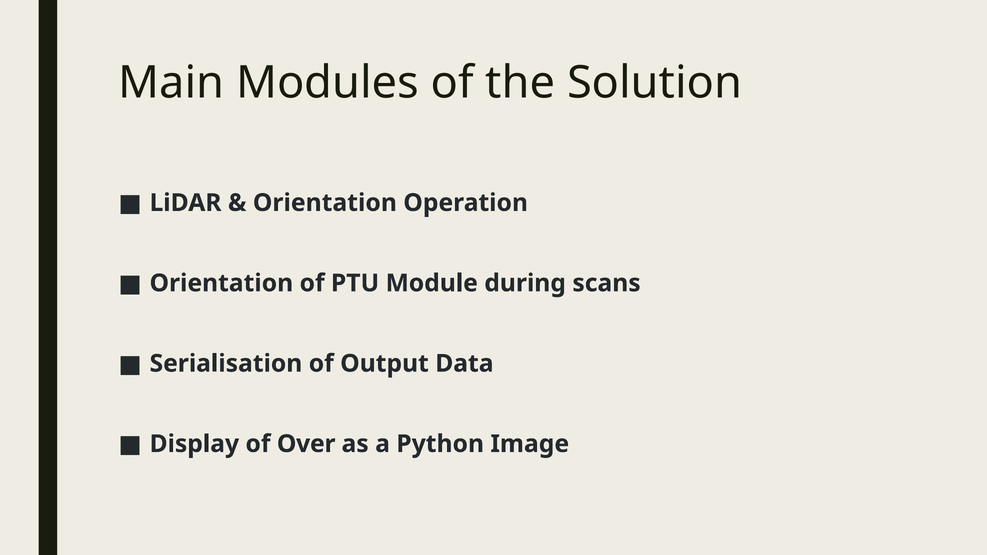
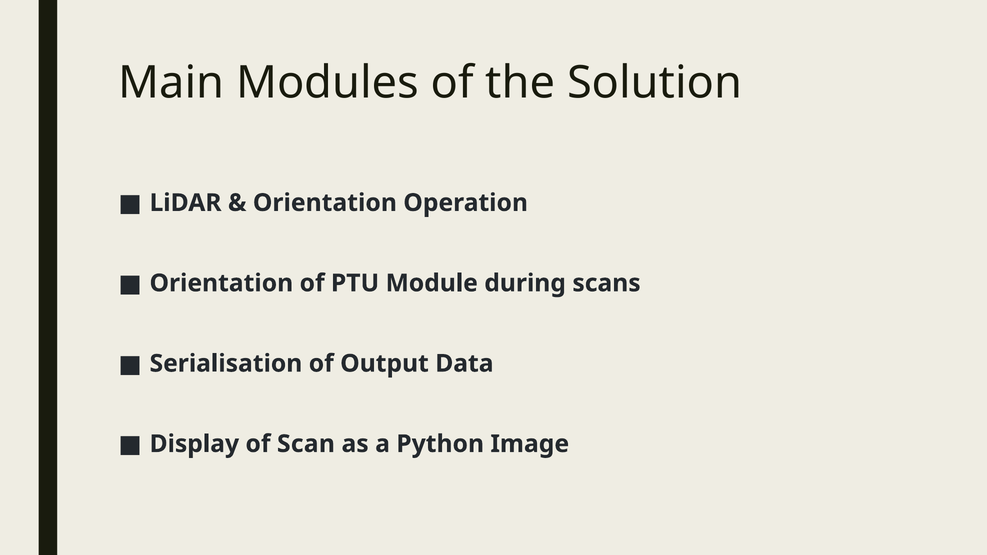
Over: Over -> Scan
